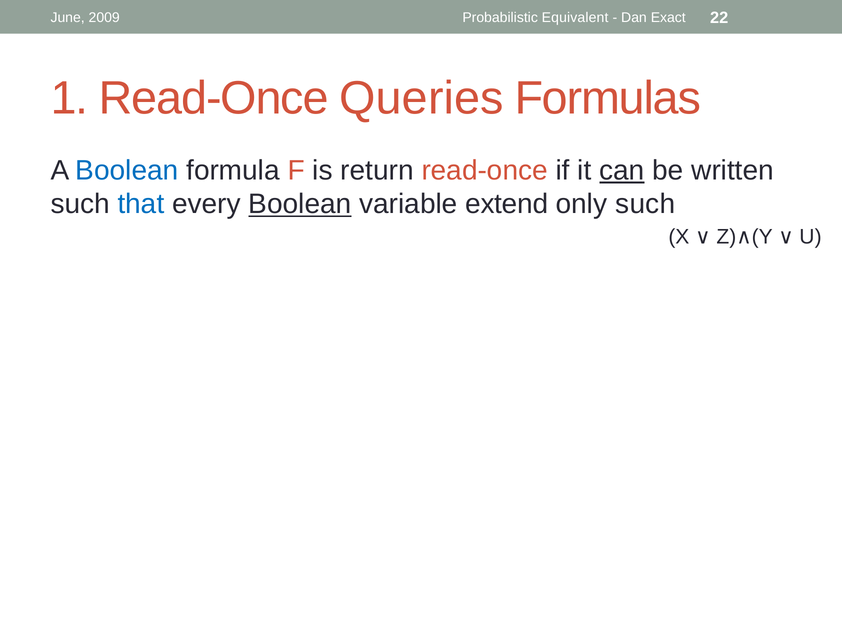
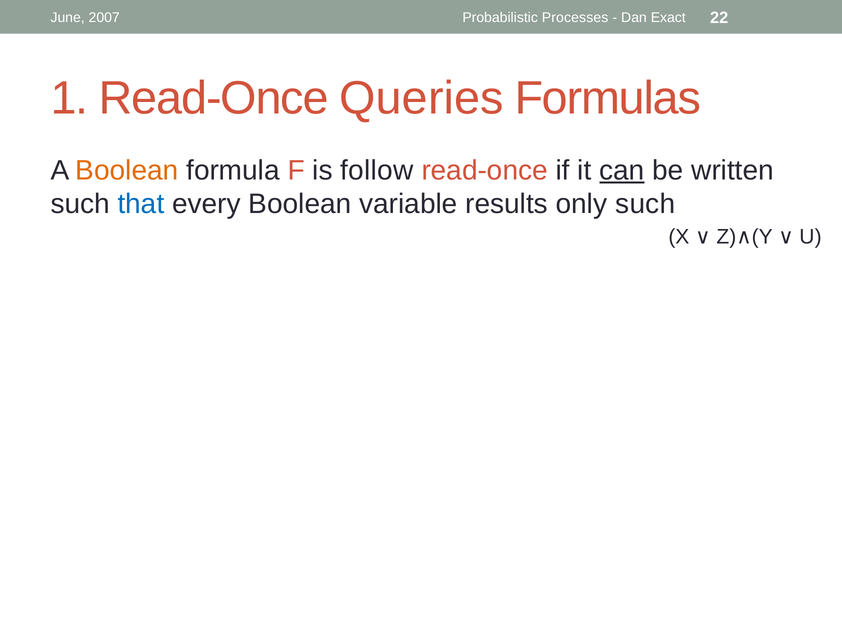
2009: 2009 -> 2007
Equivalent: Equivalent -> Processes
Boolean at (127, 170) colour: blue -> orange
return: return -> follow
Boolean at (300, 204) underline: present -> none
extend: extend -> results
